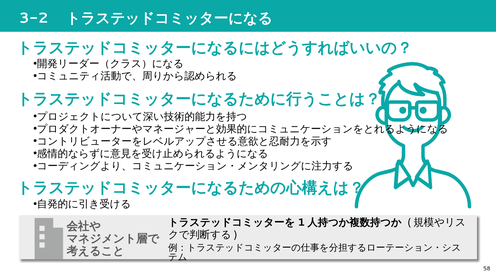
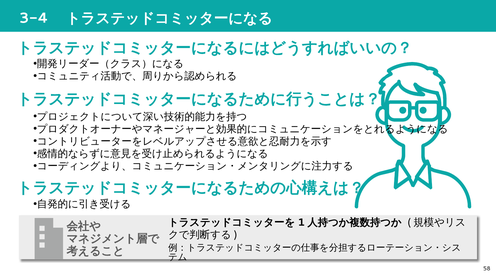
3-2: 3-2 -> 3-4
